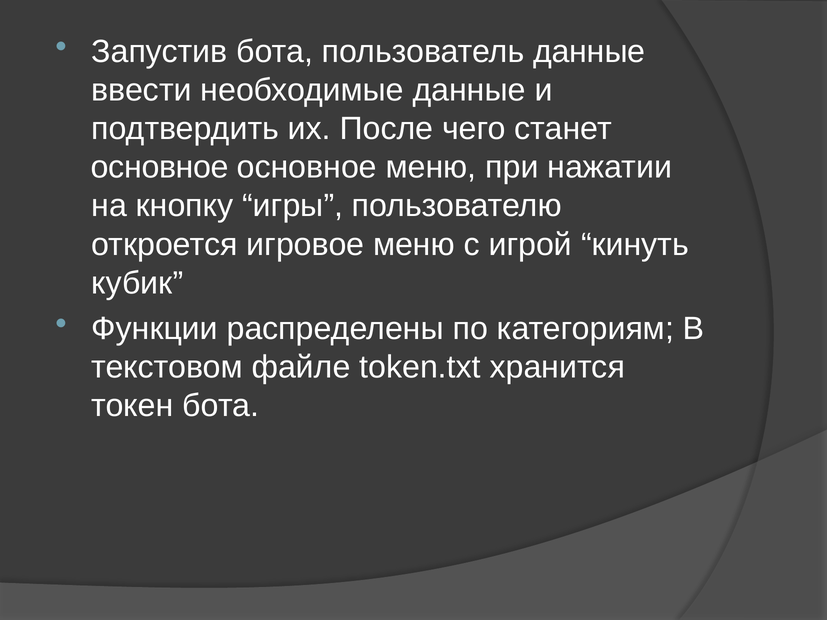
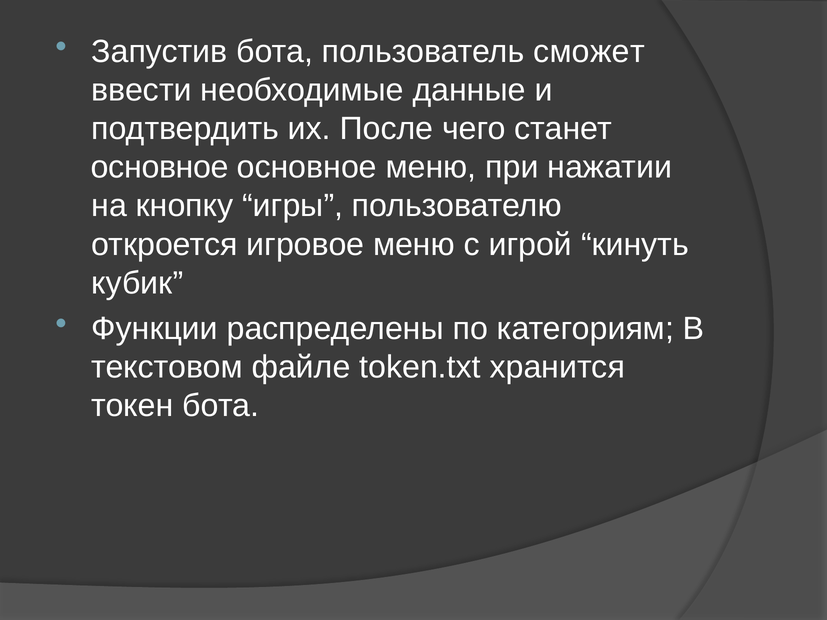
пользователь данные: данные -> сможет
